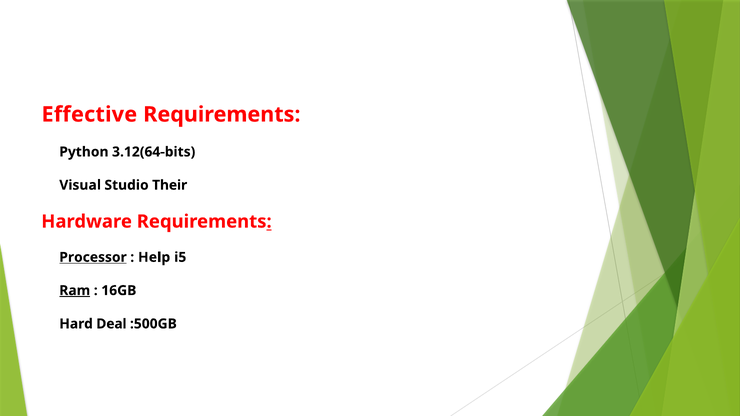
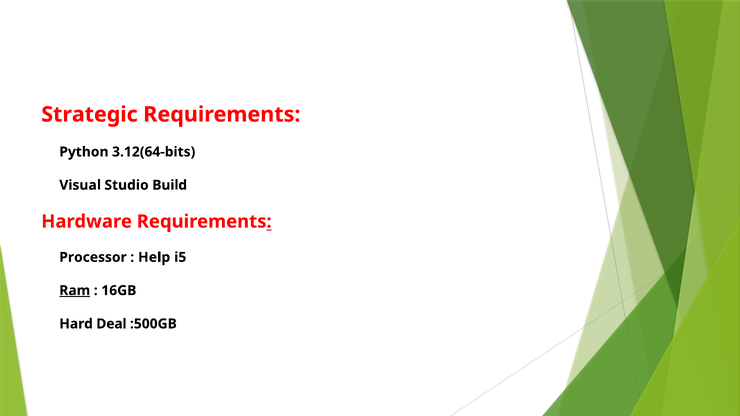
Effective: Effective -> Strategic
Their: Their -> Build
Processor underline: present -> none
